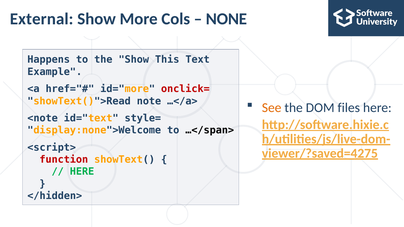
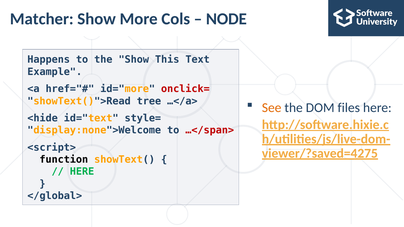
External: External -> Matcher
NONE: NONE -> NODE
note: note -> tree
<note: <note -> <hide
…</span> colour: black -> red
function colour: red -> black
</hidden>: </hidden> -> </global>
